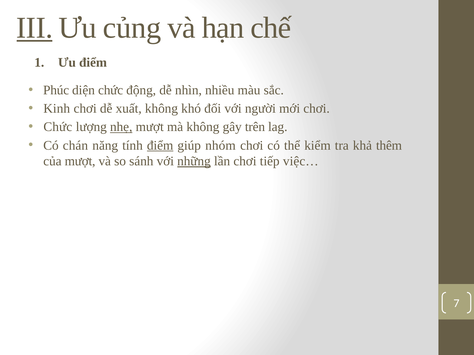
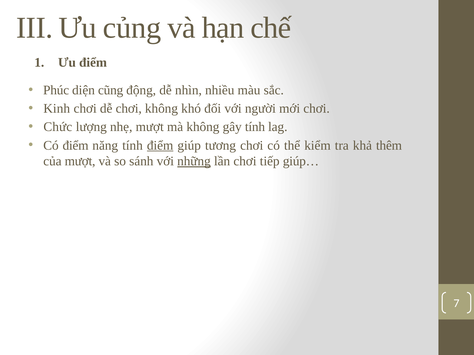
III underline: present -> none
diện chức: chức -> cũng
dễ xuất: xuất -> chơi
nhẹ underline: present -> none
gây trên: trên -> tính
Có chán: chán -> điểm
nhóm: nhóm -> tương
việc…: việc… -> giúp…
